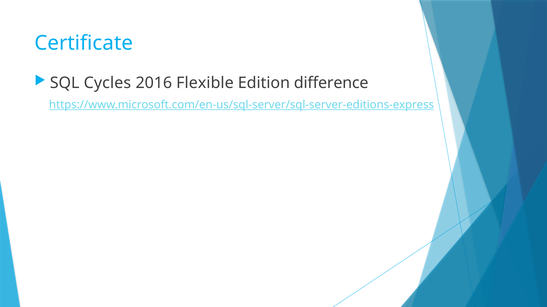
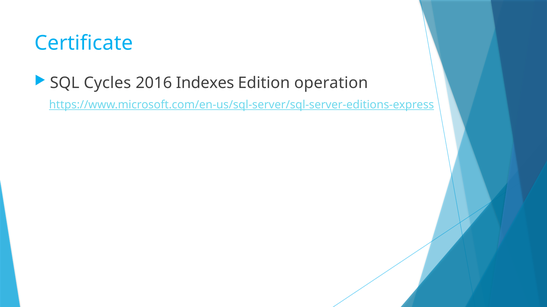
Flexible: Flexible -> Indexes
difference: difference -> operation
